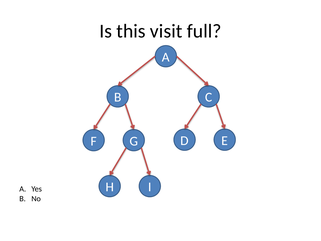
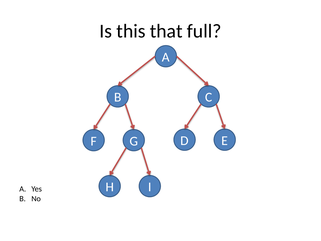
visit: visit -> that
